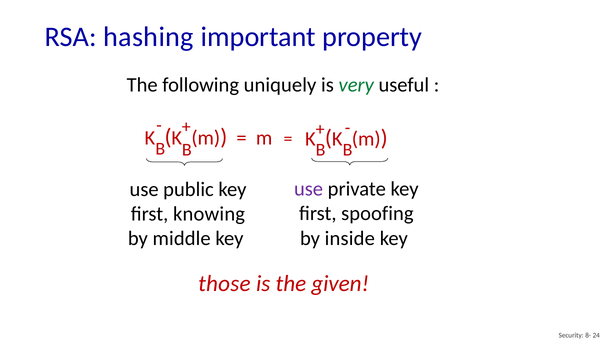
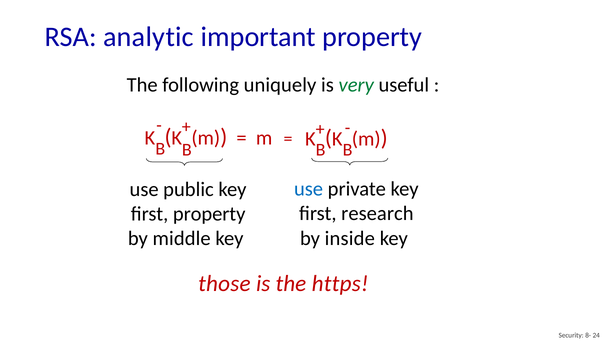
hashing: hashing -> analytic
use at (309, 189) colour: purple -> blue
spoofing: spoofing -> research
first knowing: knowing -> property
given: given -> https
